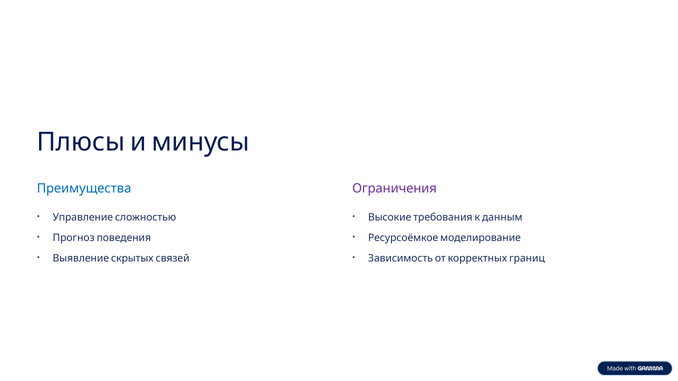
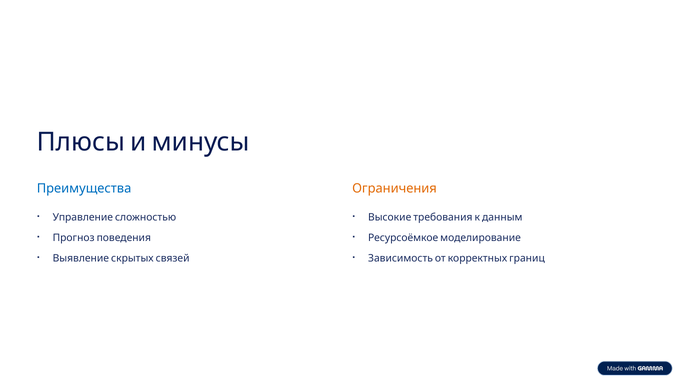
Ограничения colour: purple -> orange
